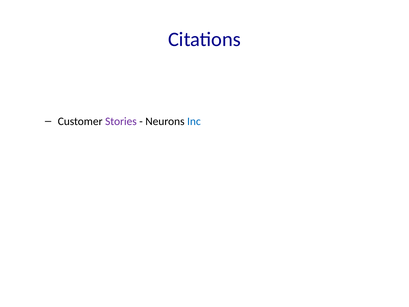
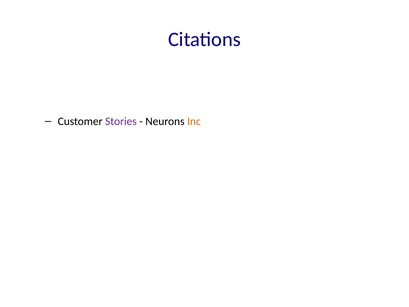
Inc colour: blue -> orange
